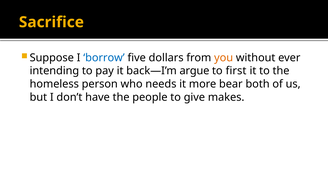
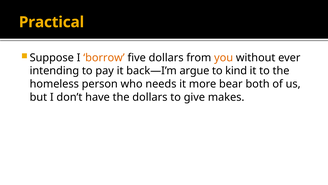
Sacrifice: Sacrifice -> Practical
borrow colour: blue -> orange
first: first -> kind
the people: people -> dollars
